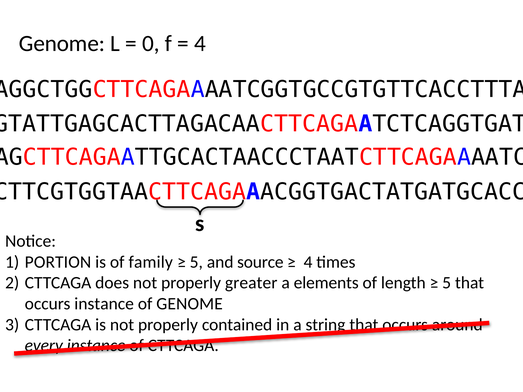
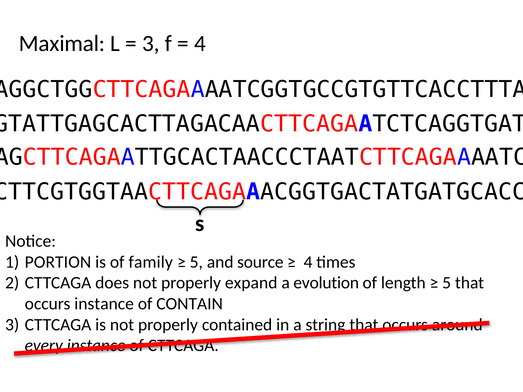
Genome at (62, 44): Genome -> Maximal
0 at (151, 44): 0 -> 3
greater: greater -> expand
elements: elements -> evolution
of GENOME: GENOME -> CONTAIN
